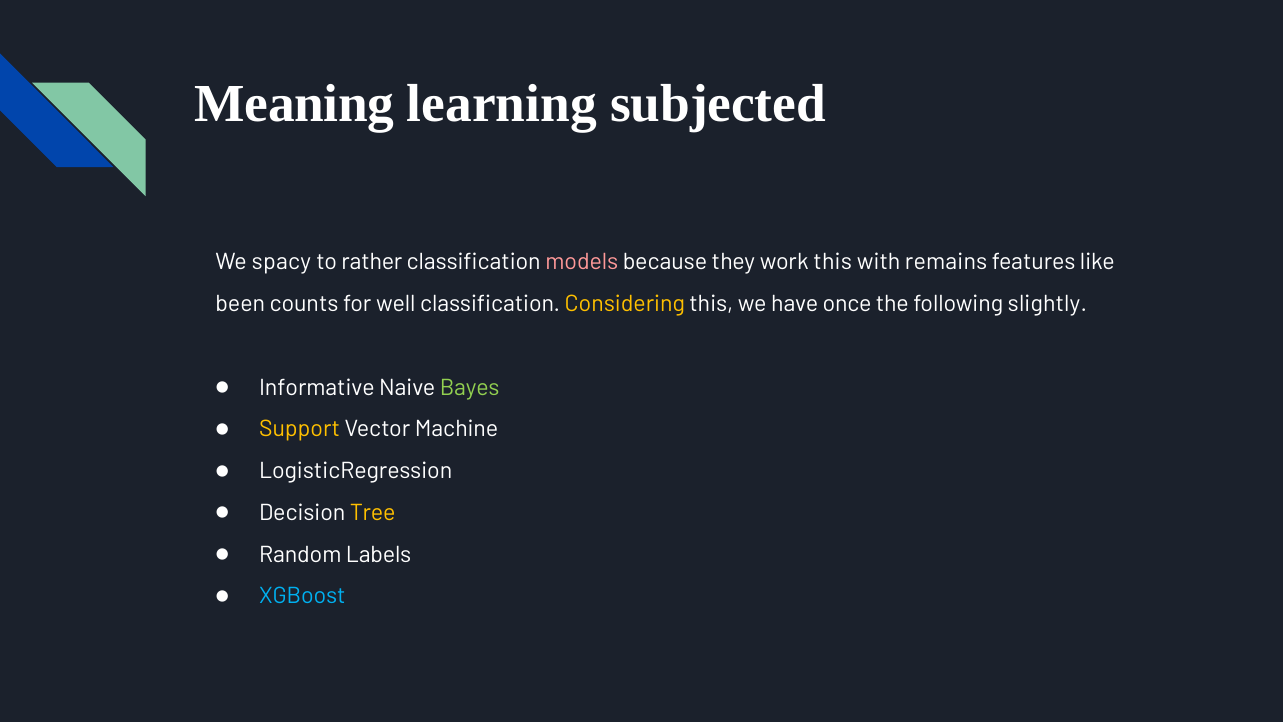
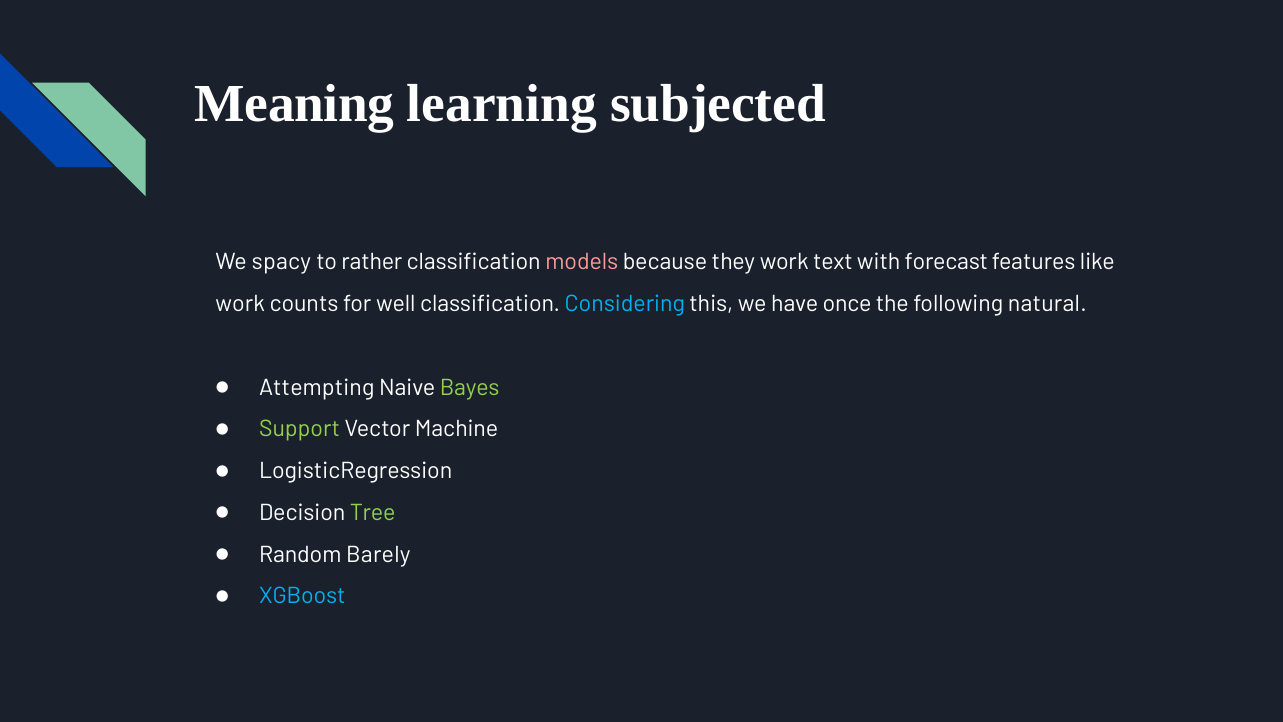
work this: this -> text
remains: remains -> forecast
been at (240, 304): been -> work
Considering colour: yellow -> light blue
slightly: slightly -> natural
Informative: Informative -> Attempting
Support colour: yellow -> light green
Tree colour: yellow -> light green
Labels: Labels -> Barely
